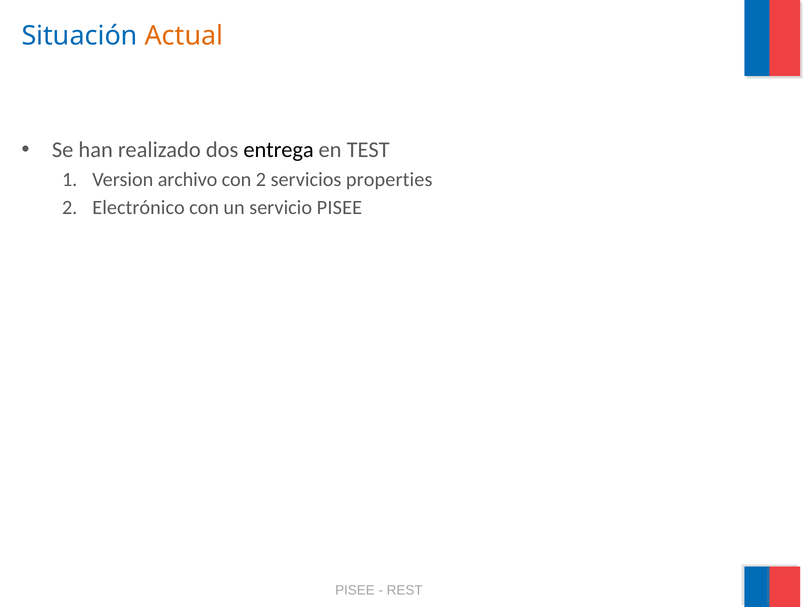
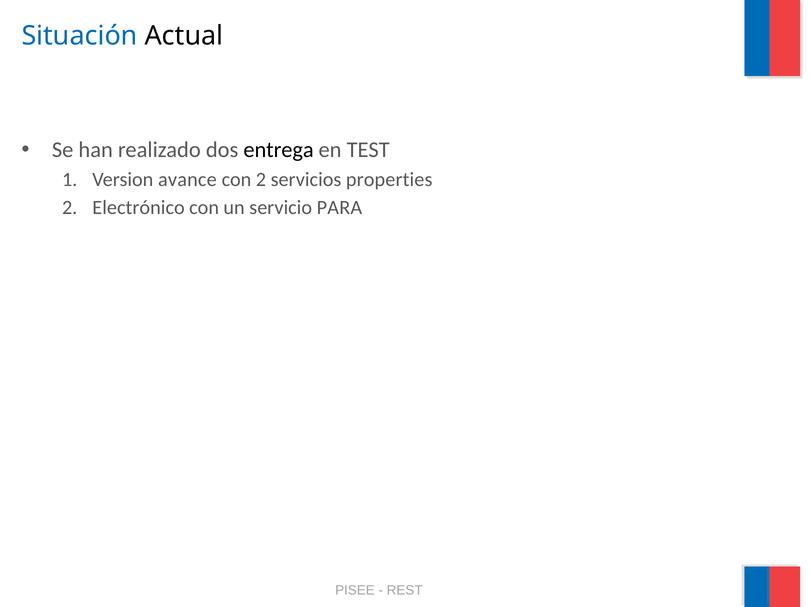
Actual colour: orange -> black
archivo: archivo -> avance
servicio PISEE: PISEE -> PARA
